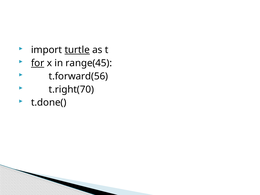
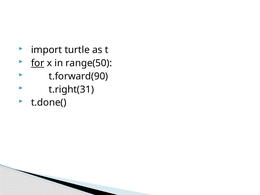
turtle underline: present -> none
range(45: range(45 -> range(50
t.forward(56: t.forward(56 -> t.forward(90
t.right(70: t.right(70 -> t.right(31
